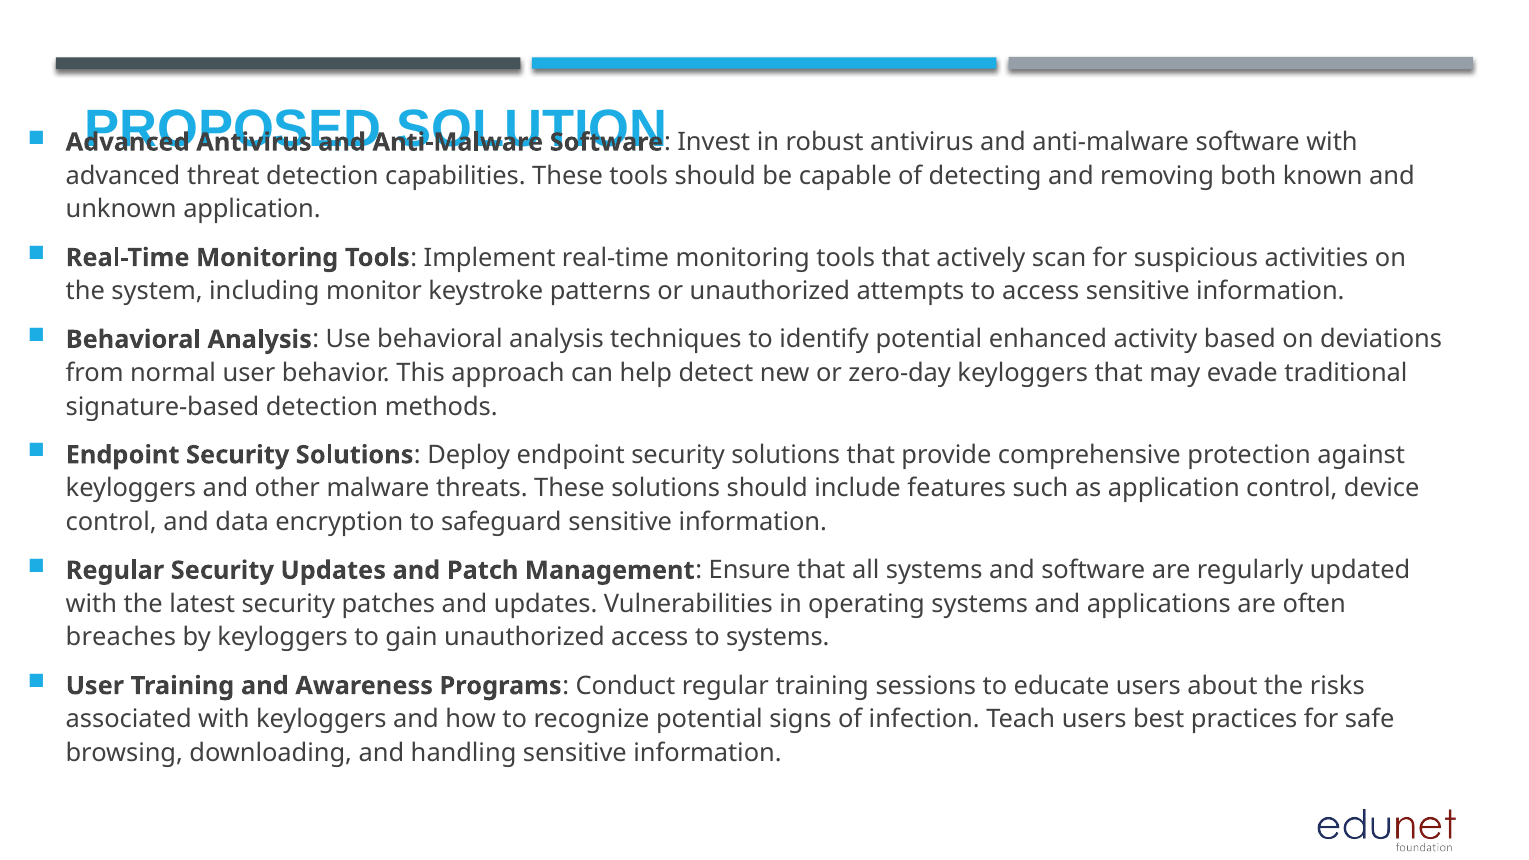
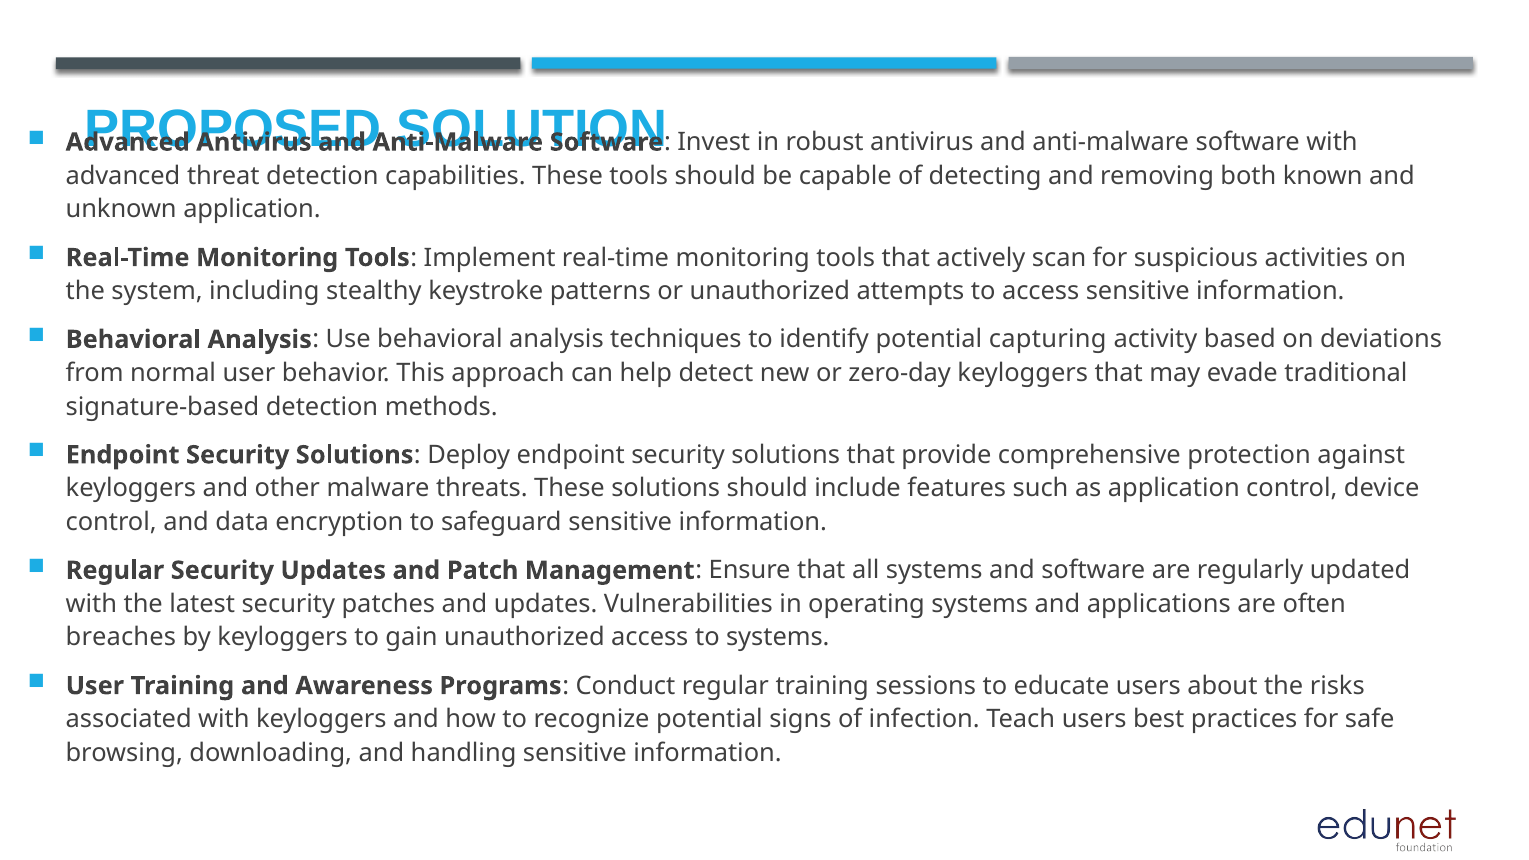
monitor: monitor -> stealthy
enhanced: enhanced -> capturing
